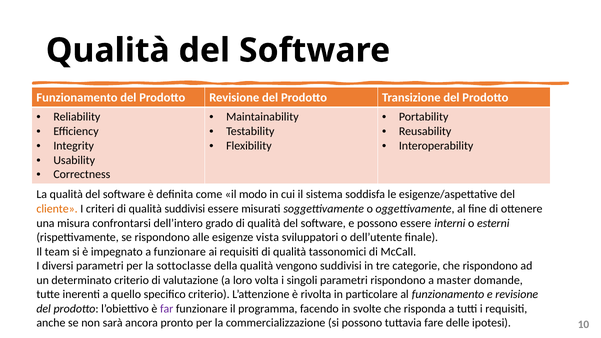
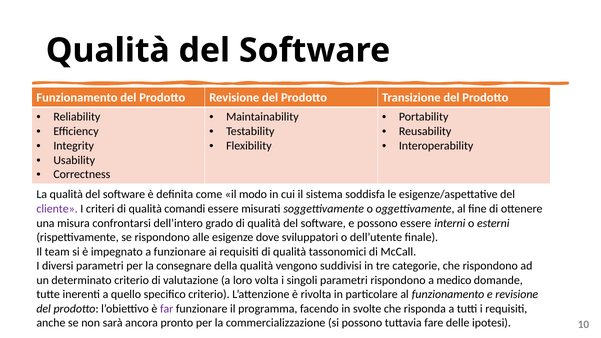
cliente colour: orange -> purple
qualità suddivisi: suddivisi -> comandi
vista: vista -> dove
sottoclasse: sottoclasse -> consegnare
master: master -> medico
